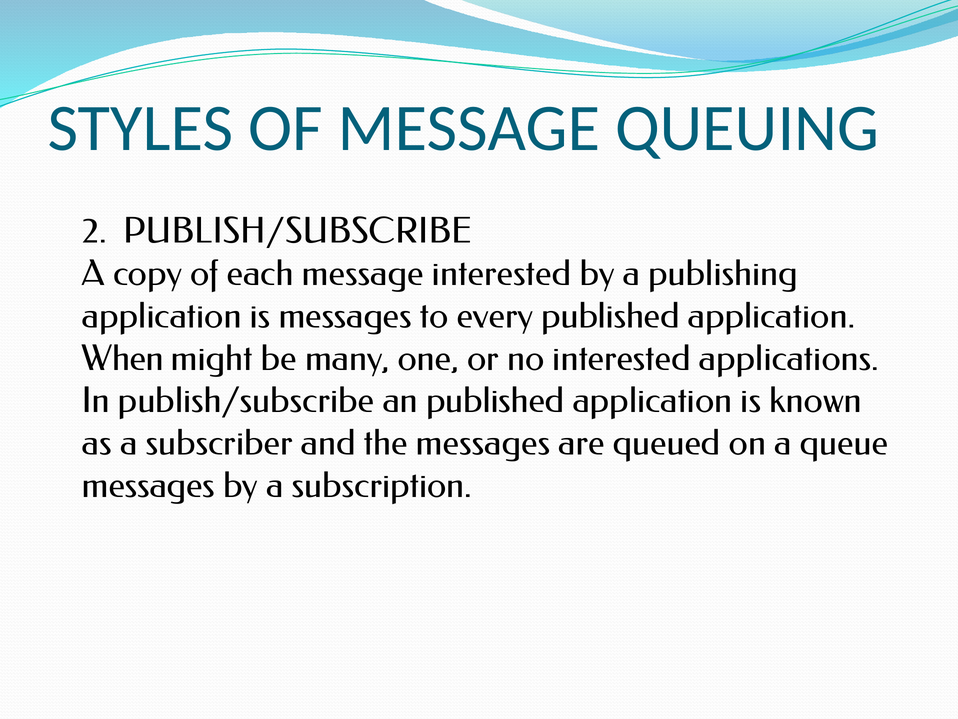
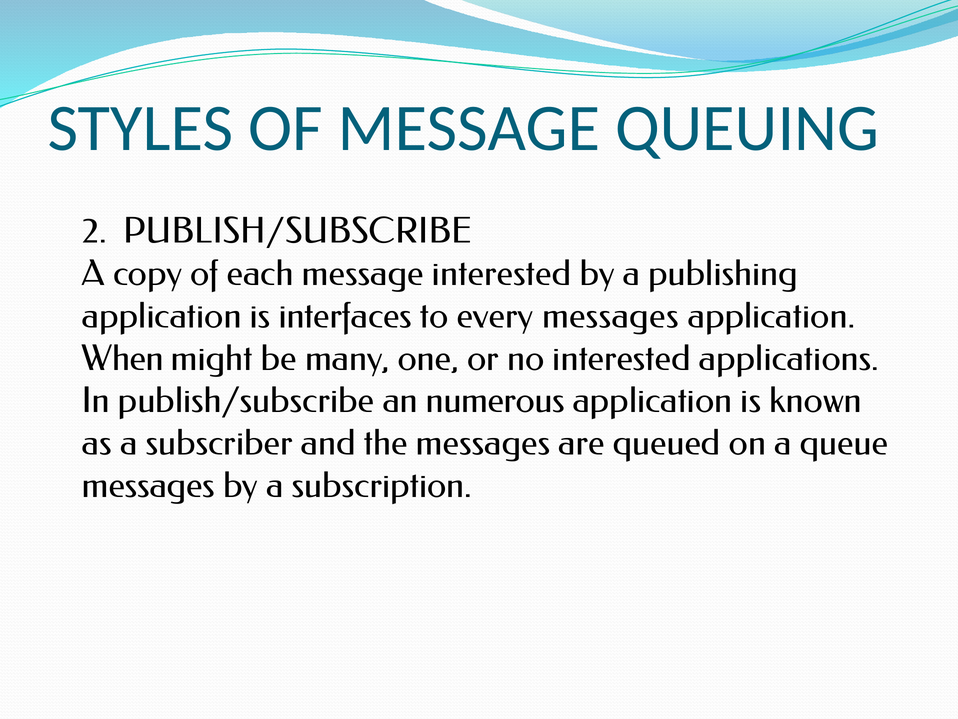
is messages: messages -> interfaces
every published: published -> messages
an published: published -> numerous
